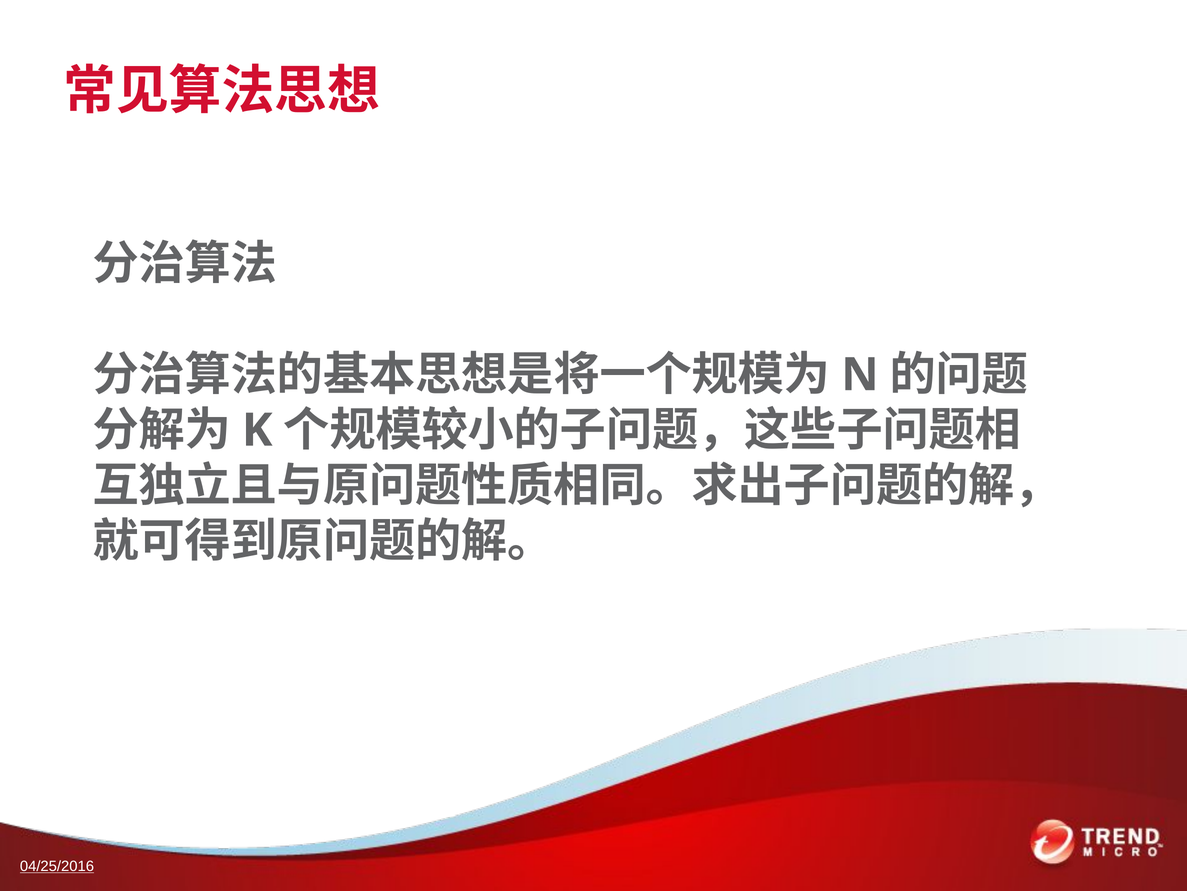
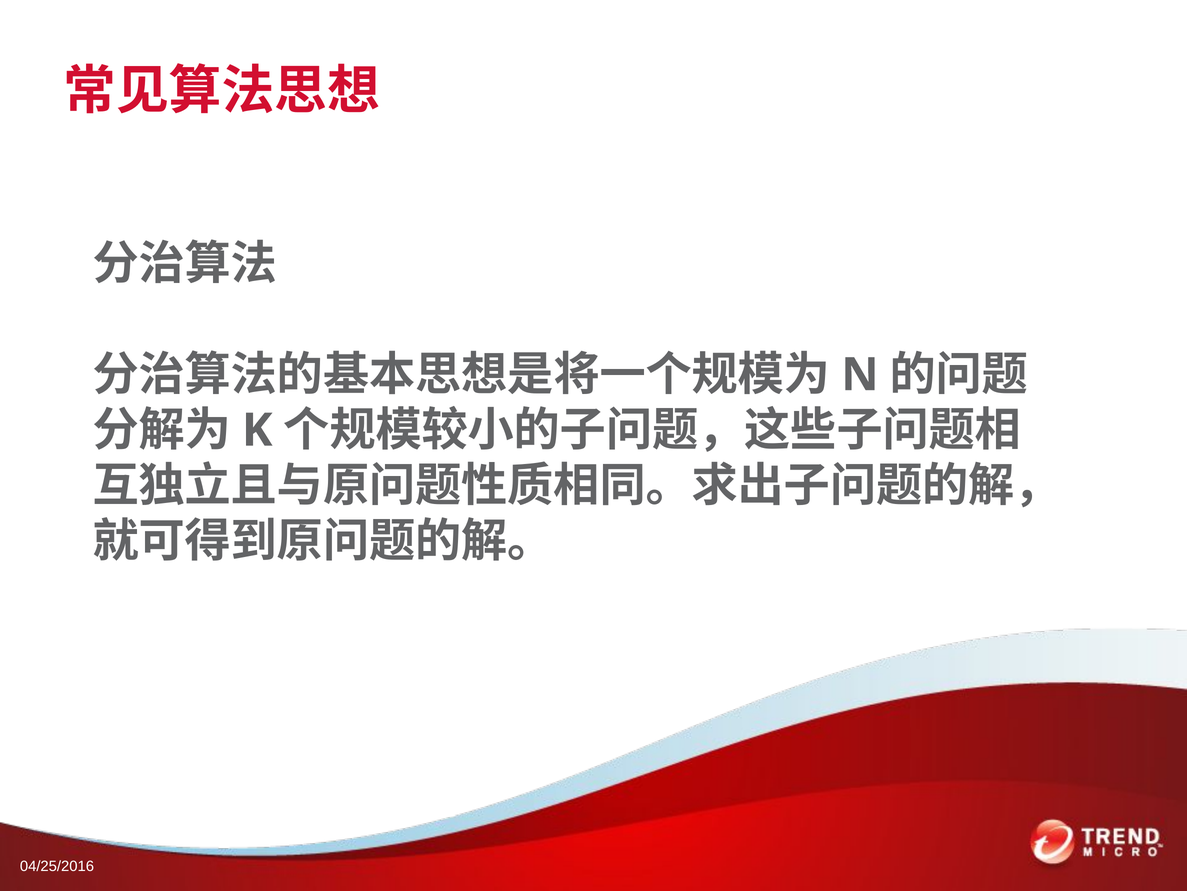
04/25/2016 underline: present -> none
